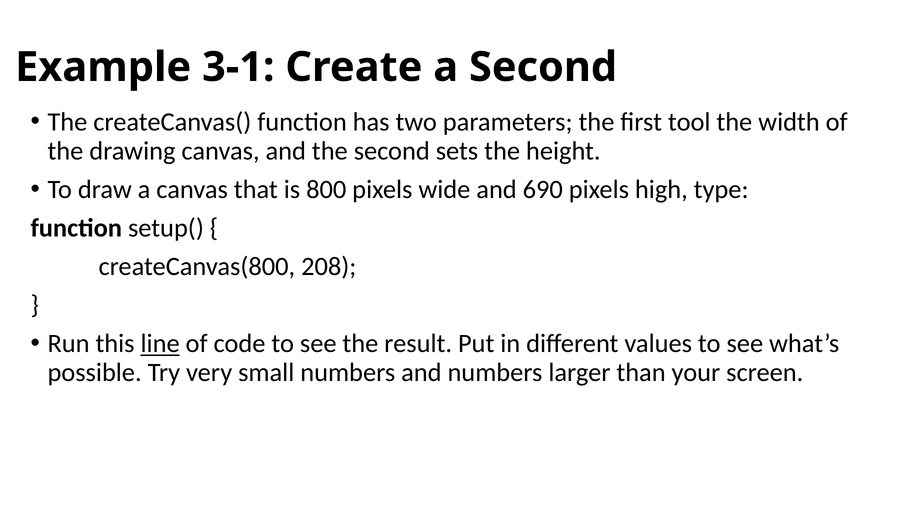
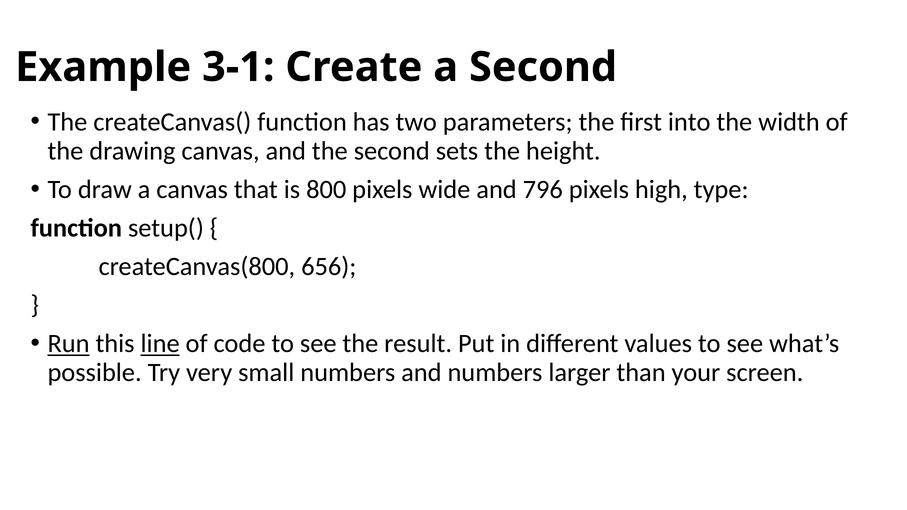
tool: tool -> into
690: 690 -> 796
208: 208 -> 656
Run underline: none -> present
